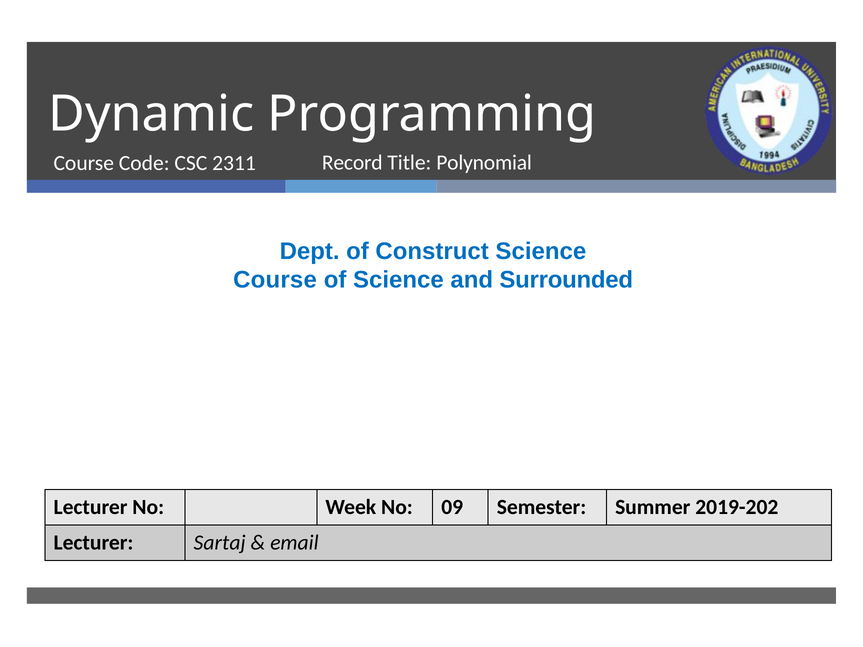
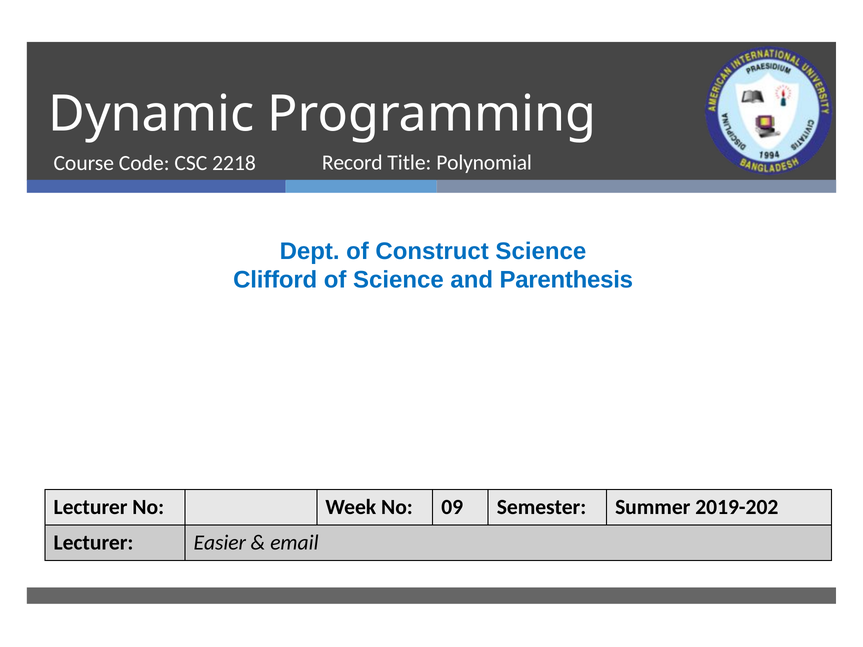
2311: 2311 -> 2218
Course at (275, 280): Course -> Clifford
Surrounded: Surrounded -> Parenthesis
Sartaj: Sartaj -> Easier
